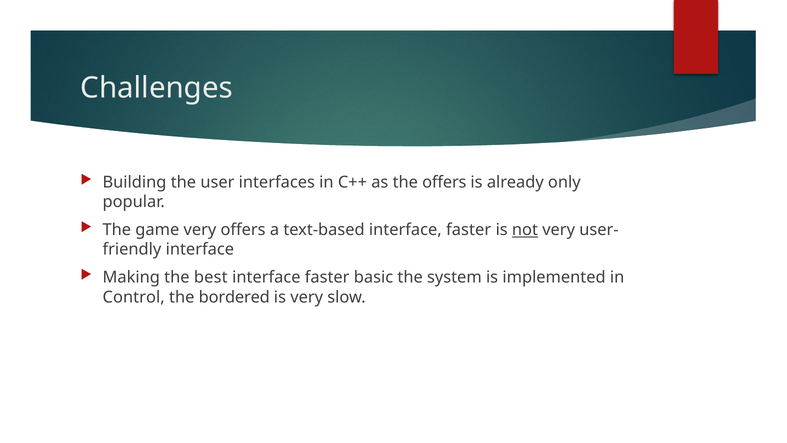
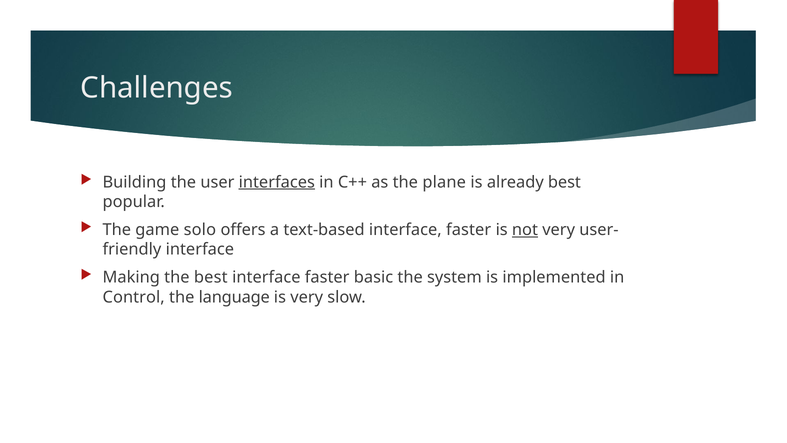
interfaces underline: none -> present
the offers: offers -> plane
already only: only -> best
game very: very -> solo
bordered: bordered -> language
